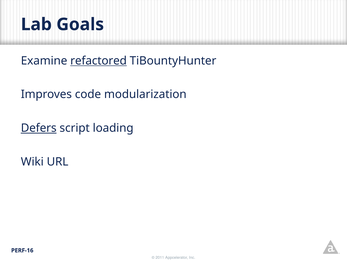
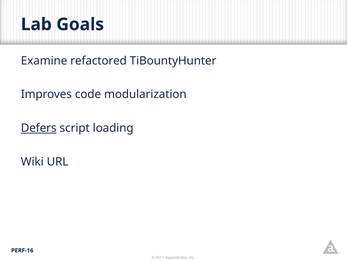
refactored underline: present -> none
